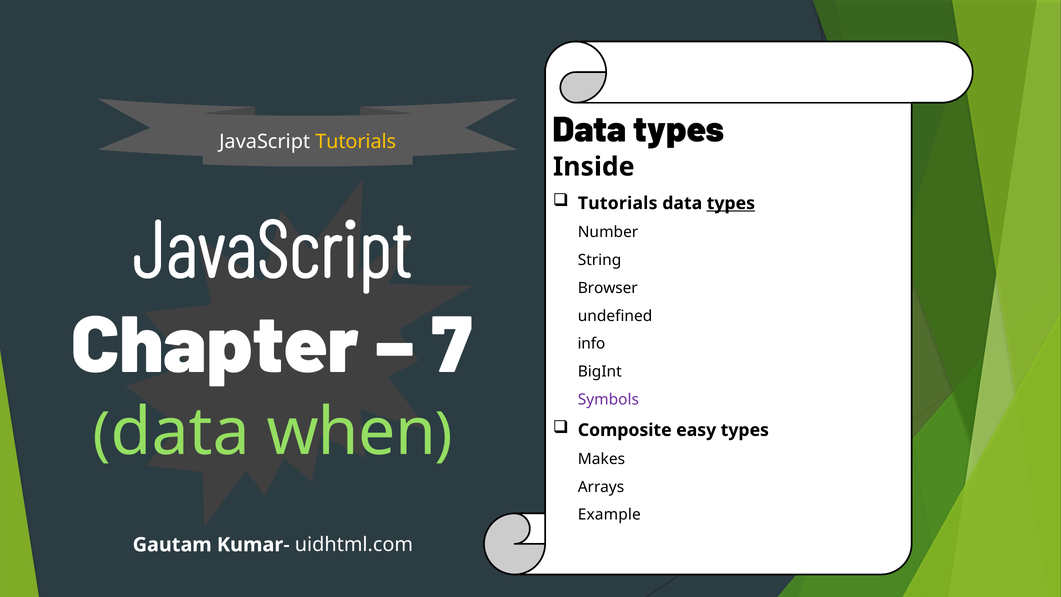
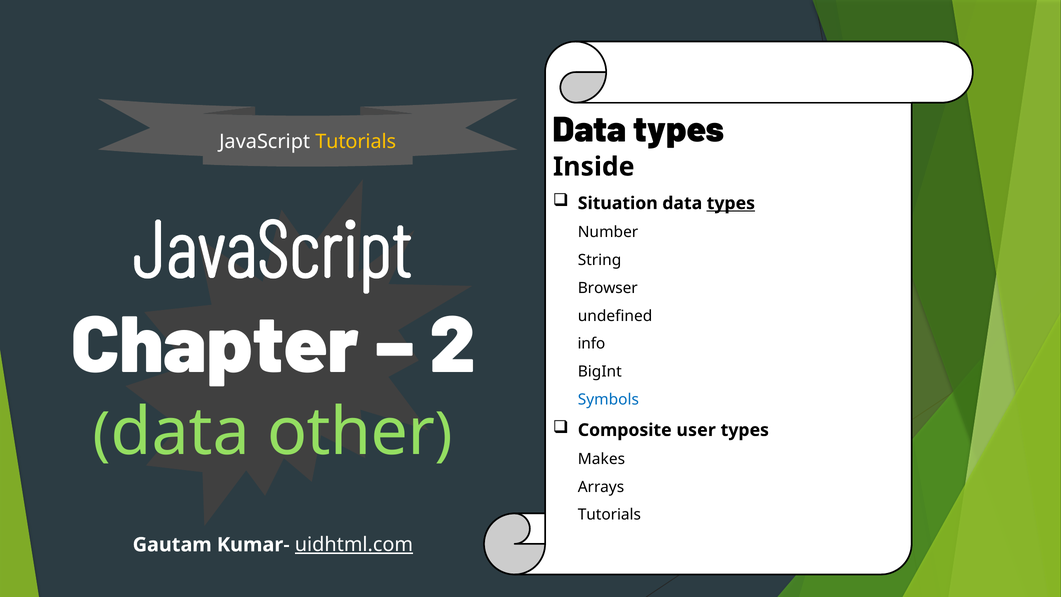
Tutorials at (618, 203): Tutorials -> Situation
7: 7 -> 2
Symbols colour: purple -> blue
when: when -> other
easy: easy -> user
Example at (609, 515): Example -> Tutorials
uidhtml.com underline: none -> present
